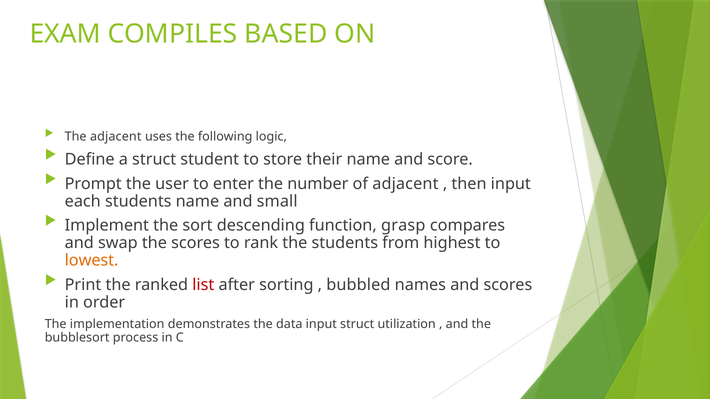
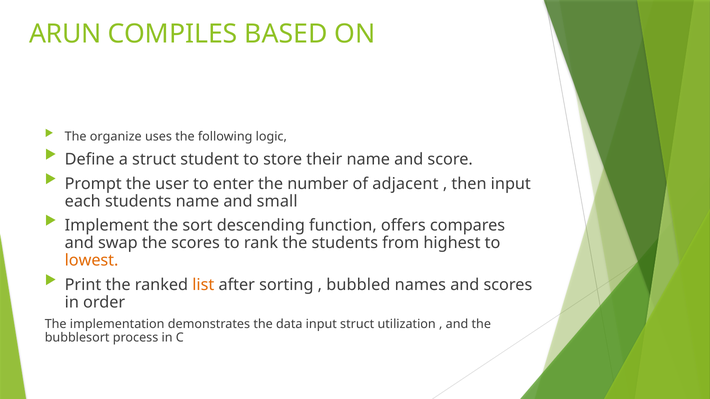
EXAM: EXAM -> ARUN
The adjacent: adjacent -> organize
grasp: grasp -> offers
list colour: red -> orange
